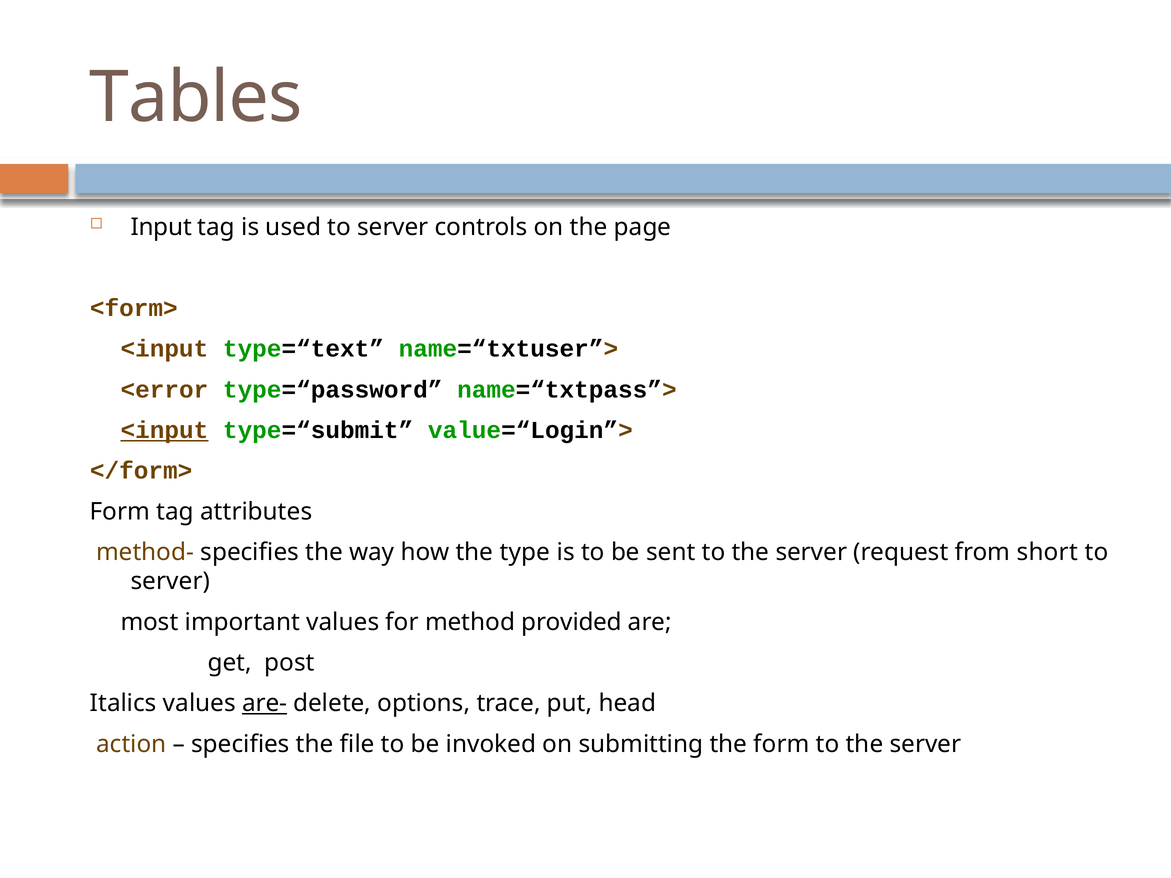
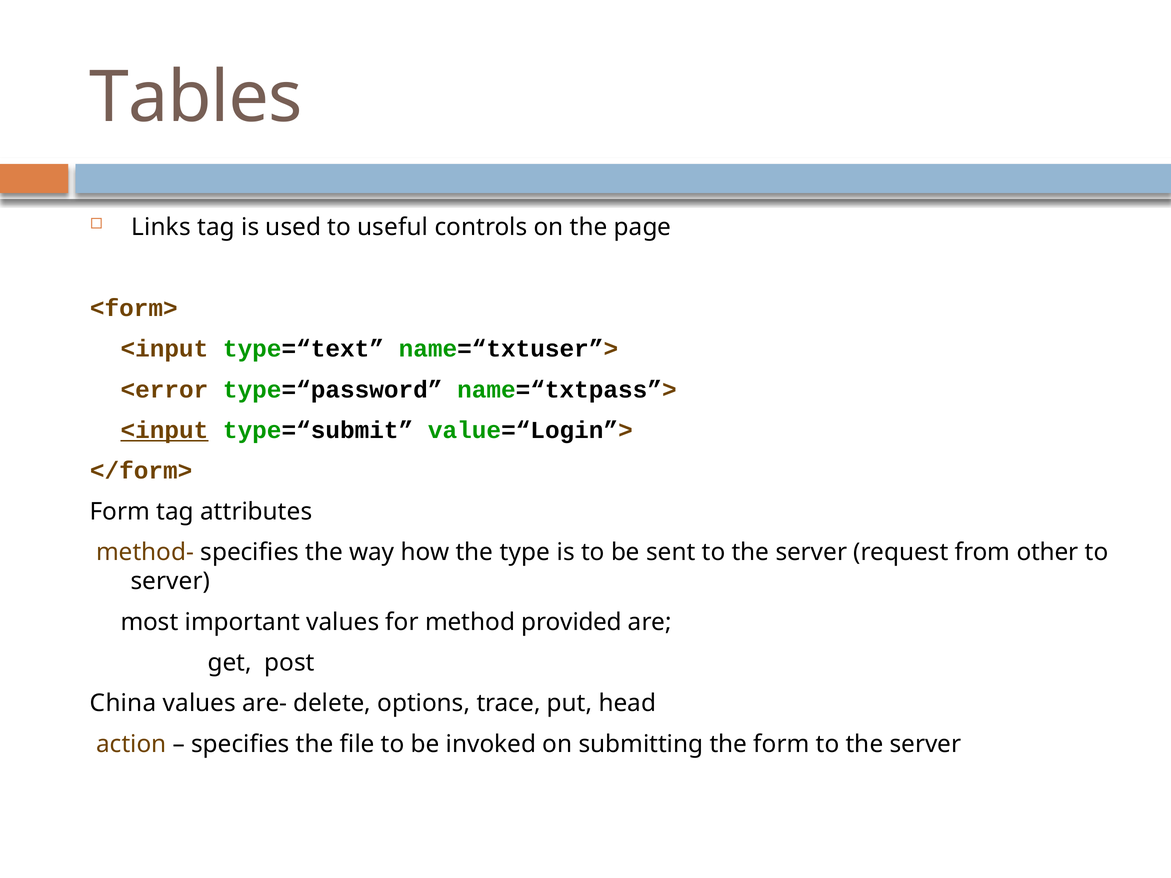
Input: Input -> Links
used to server: server -> useful
short: short -> other
Italics: Italics -> China
are- underline: present -> none
